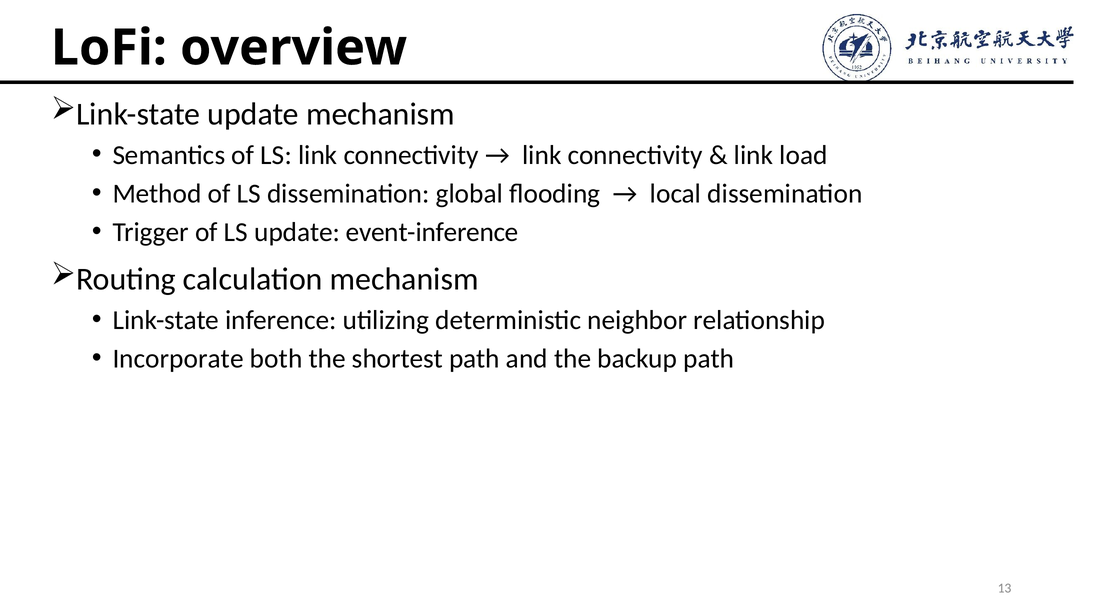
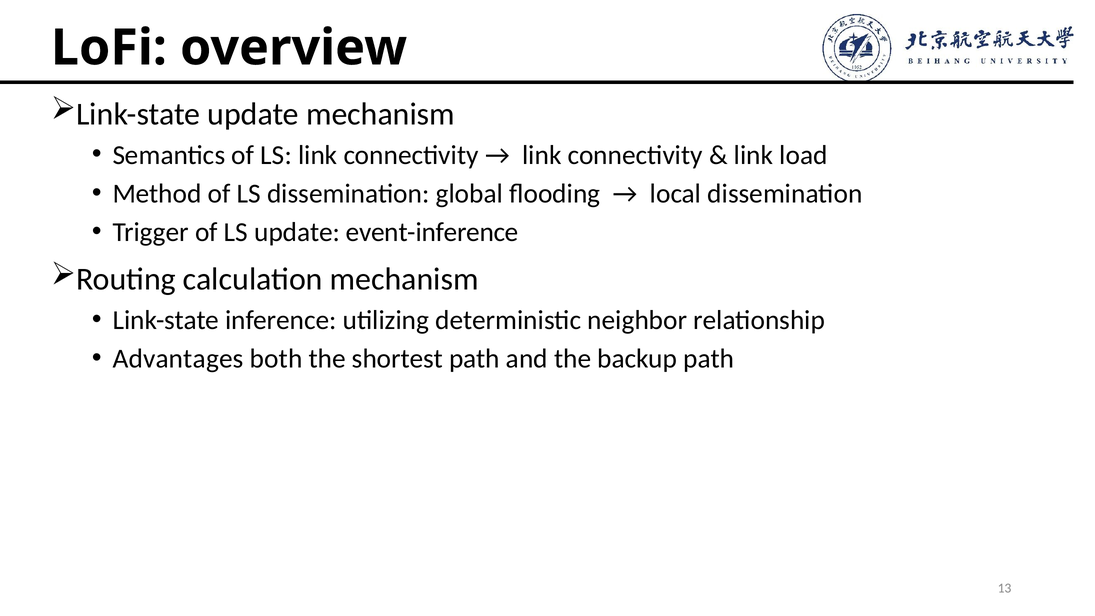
Incorporate: Incorporate -> Advantages
